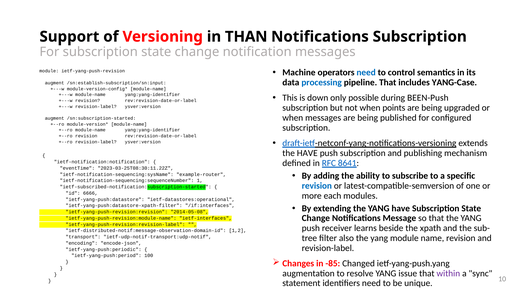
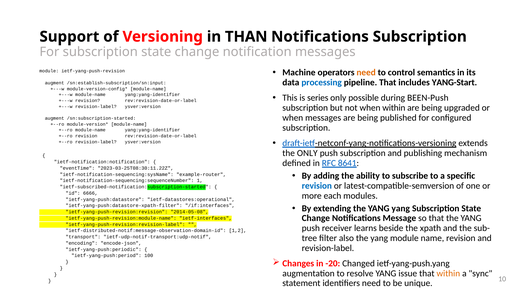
need at (366, 72) colour: blue -> orange
YANG-Case: YANG-Case -> YANG-Start
down: down -> series
when points: points -> within
the HAVE: HAVE -> ONLY
YANG have: have -> yang
-85: -85 -> -20
within at (448, 273) colour: purple -> orange
